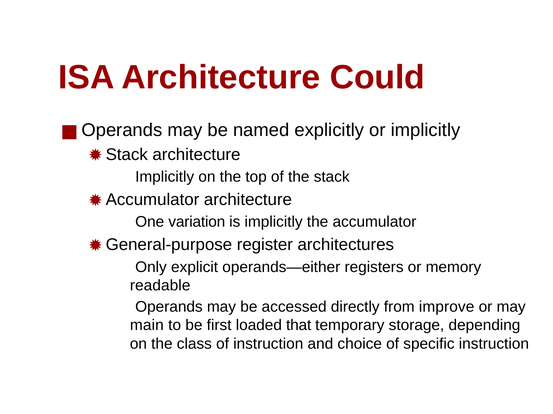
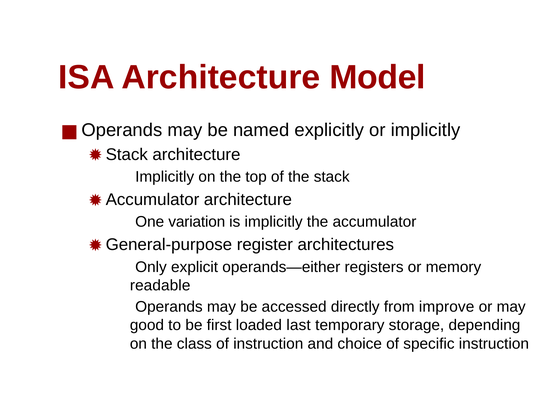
Could: Could -> Model
main: main -> good
that: that -> last
